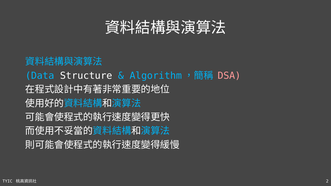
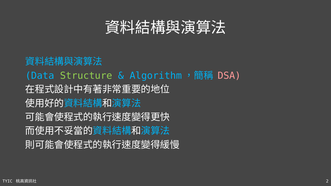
Structure colour: white -> light green
